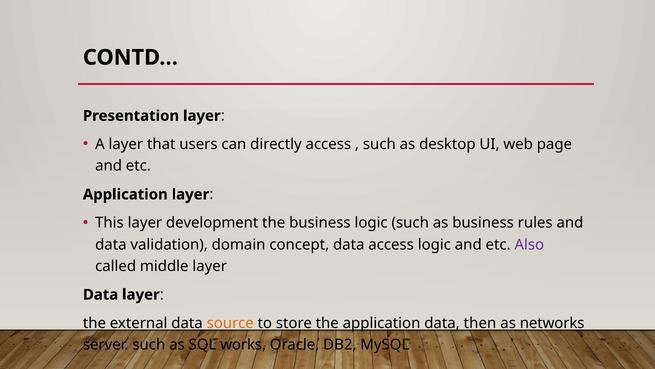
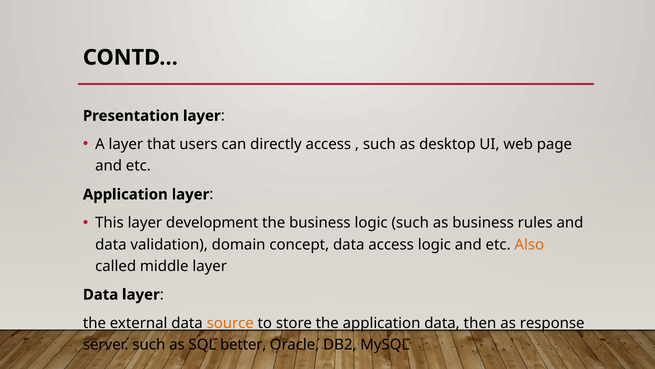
Also colour: purple -> orange
networks: networks -> response
works: works -> better
